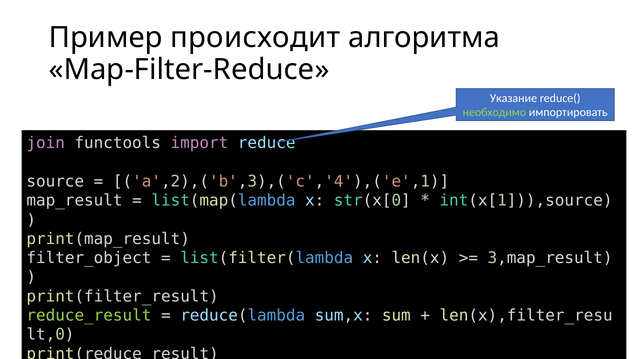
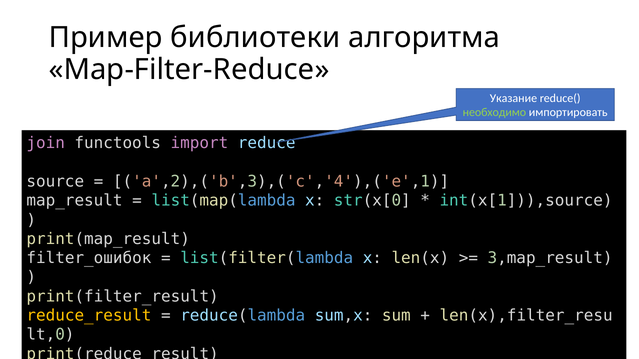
происходит: происходит -> библиотеки
filter_object: filter_object -> filter_ошибок
reduce_result colour: light green -> yellow
